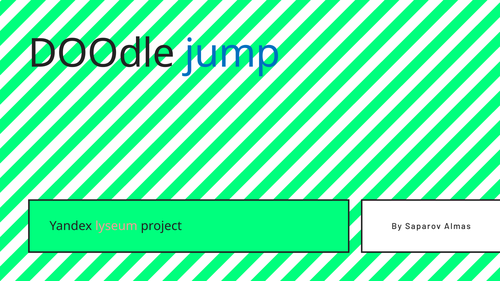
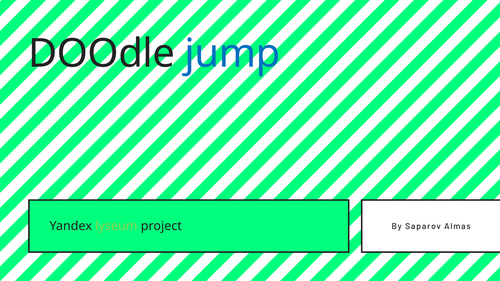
lyseum colour: pink -> light green
